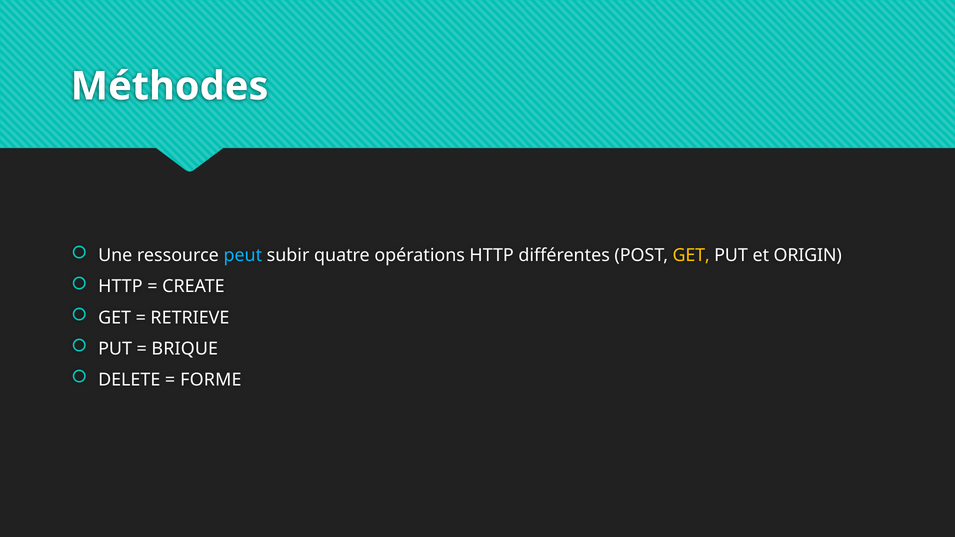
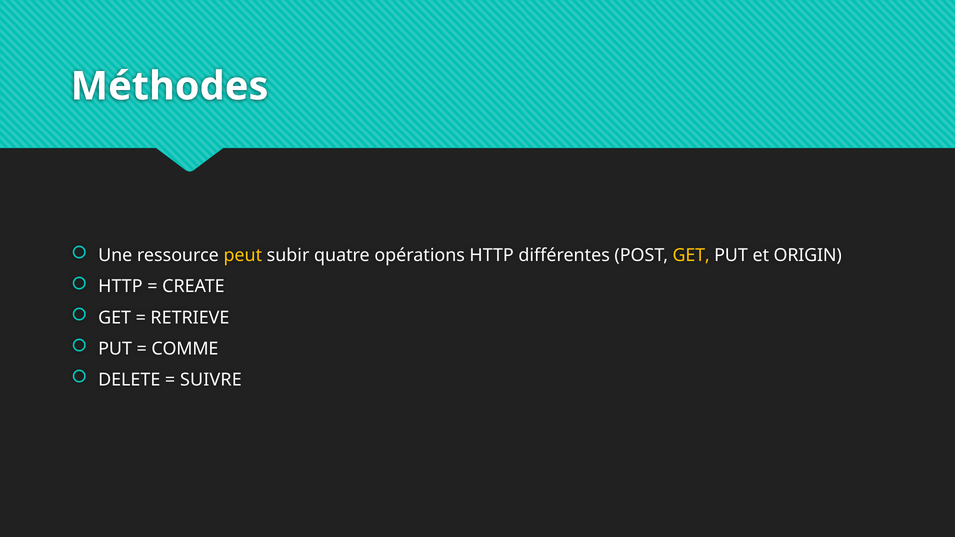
peut colour: light blue -> yellow
BRIQUE: BRIQUE -> COMME
FORME: FORME -> SUIVRE
